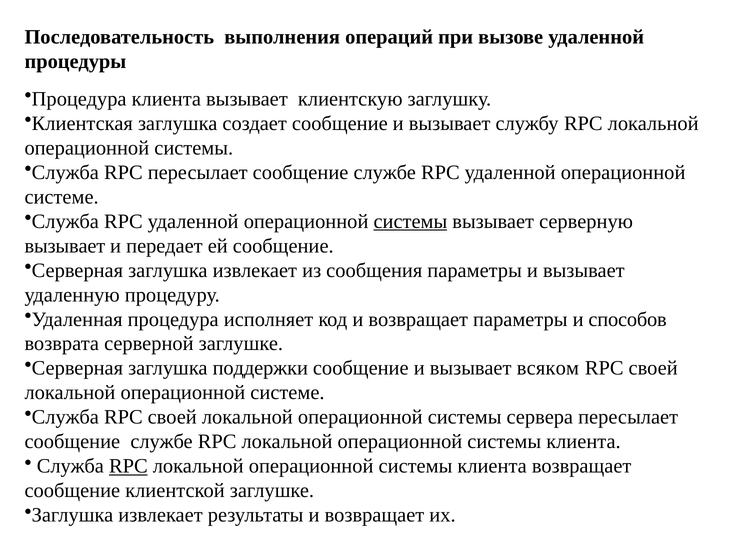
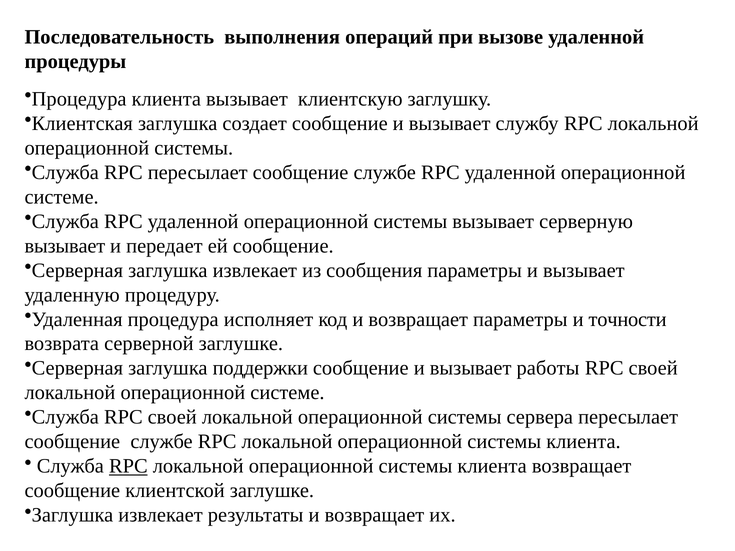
системы at (410, 221) underline: present -> none
способов: способов -> точности
всяком: всяком -> работы
